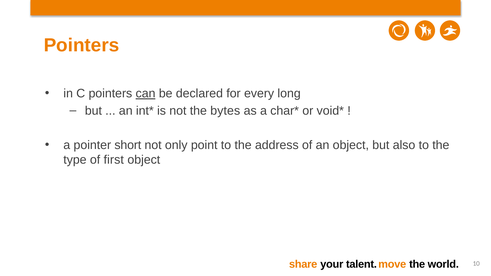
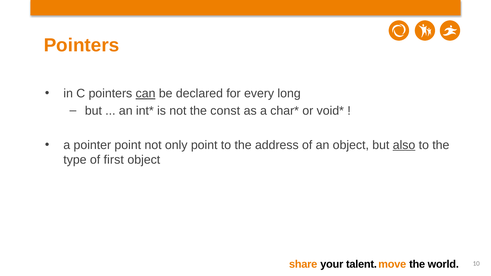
bytes: bytes -> const
pointer short: short -> point
also underline: none -> present
